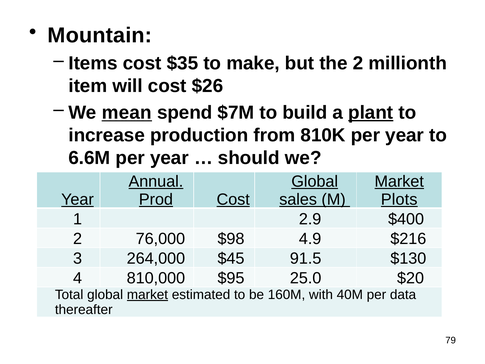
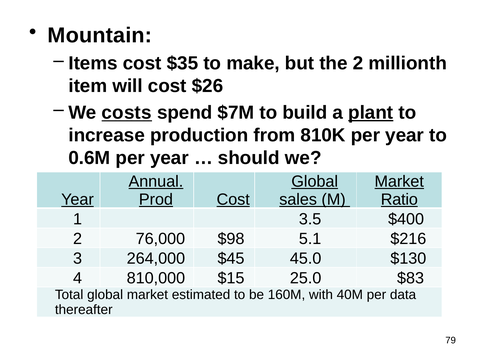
mean: mean -> costs
6.6M: 6.6M -> 0.6M
Plots: Plots -> Ratio
2.9: 2.9 -> 3.5
4.9: 4.9 -> 5.1
91.5: 91.5 -> 45.0
$95: $95 -> $15
$20: $20 -> $83
market at (147, 295) underline: present -> none
